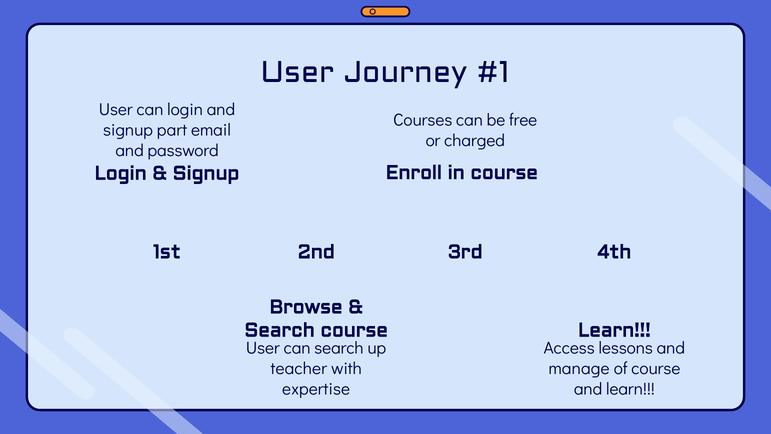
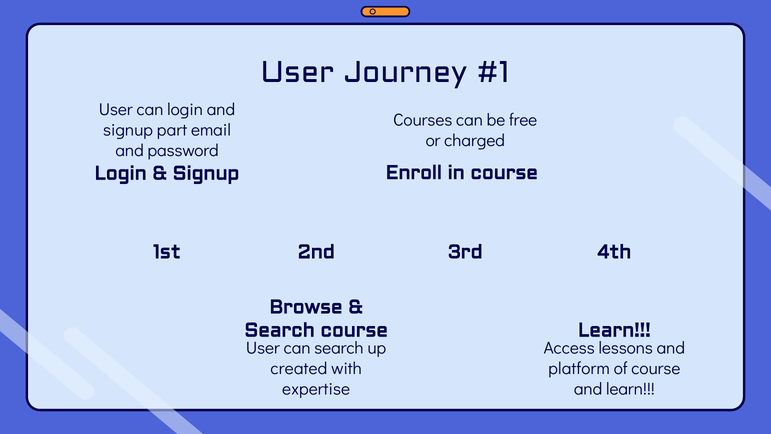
teacher: teacher -> created
manage: manage -> platform
